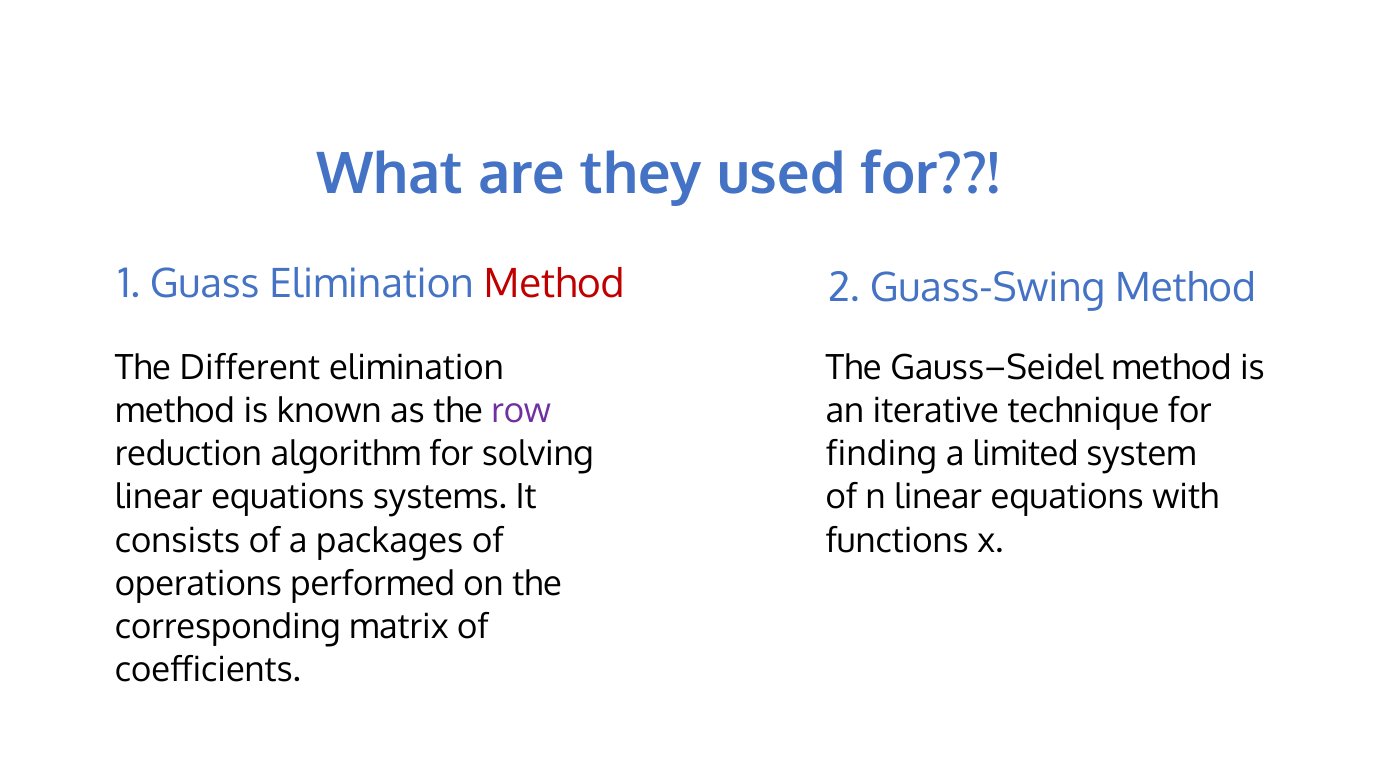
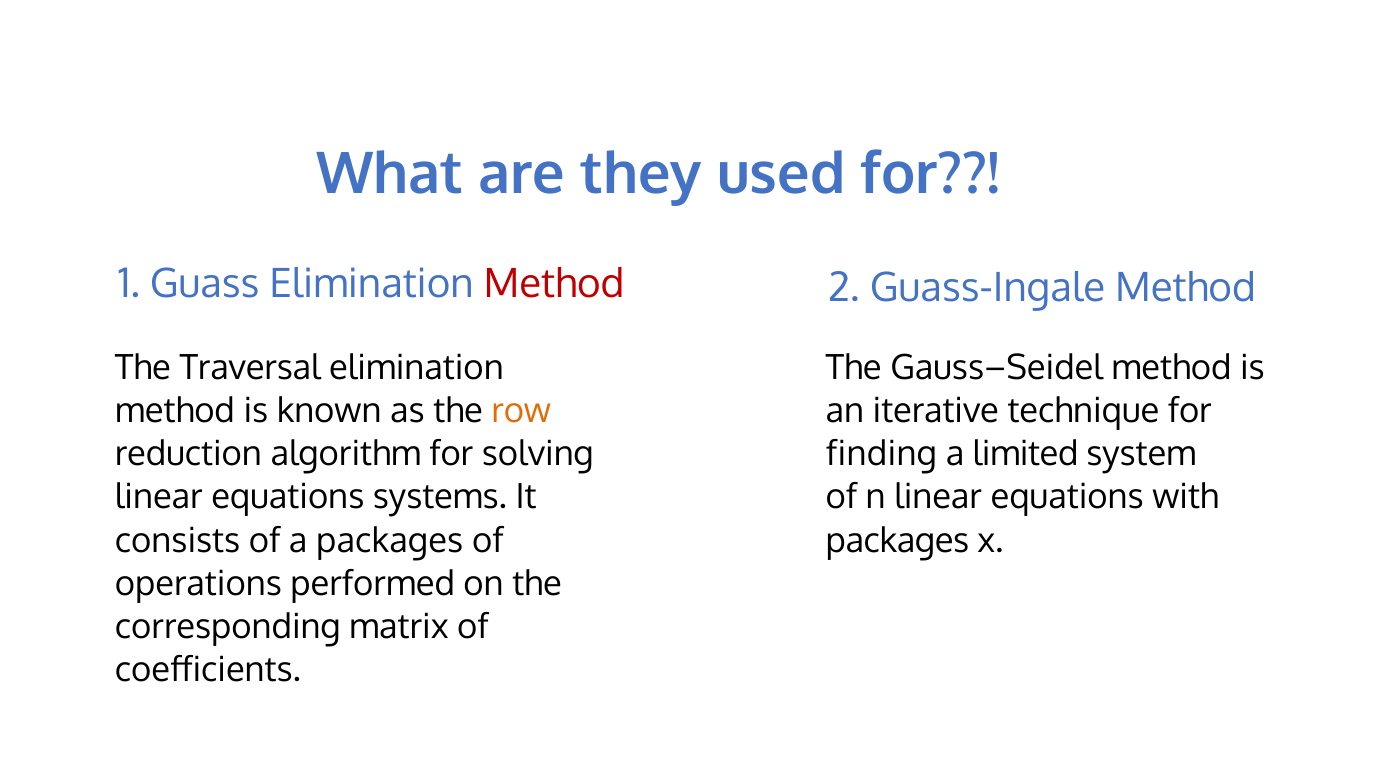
Guass-Swing: Guass-Swing -> Guass-Ingale
Different: Different -> Traversal
row colour: purple -> orange
functions at (897, 541): functions -> packages
